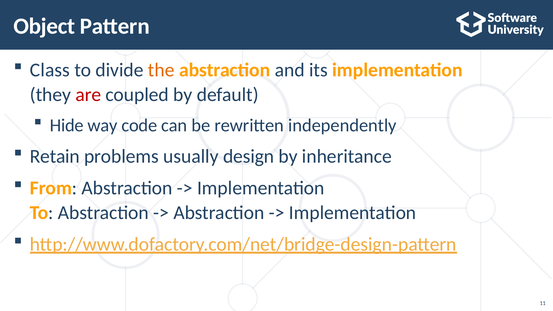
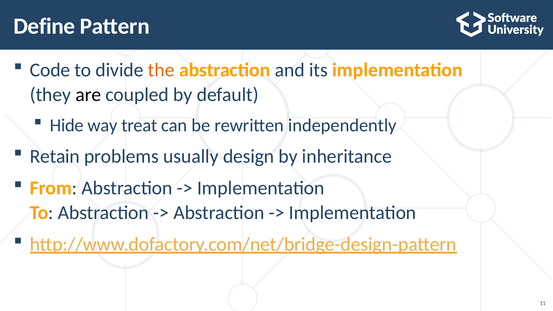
Object: Object -> Define
Class: Class -> Code
are colour: red -> black
code: code -> treat
